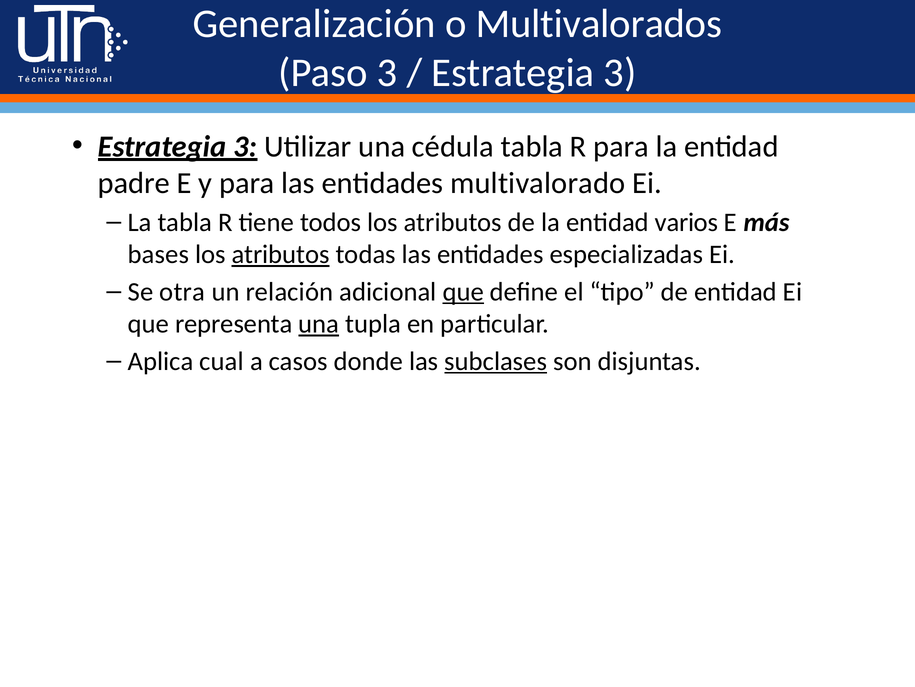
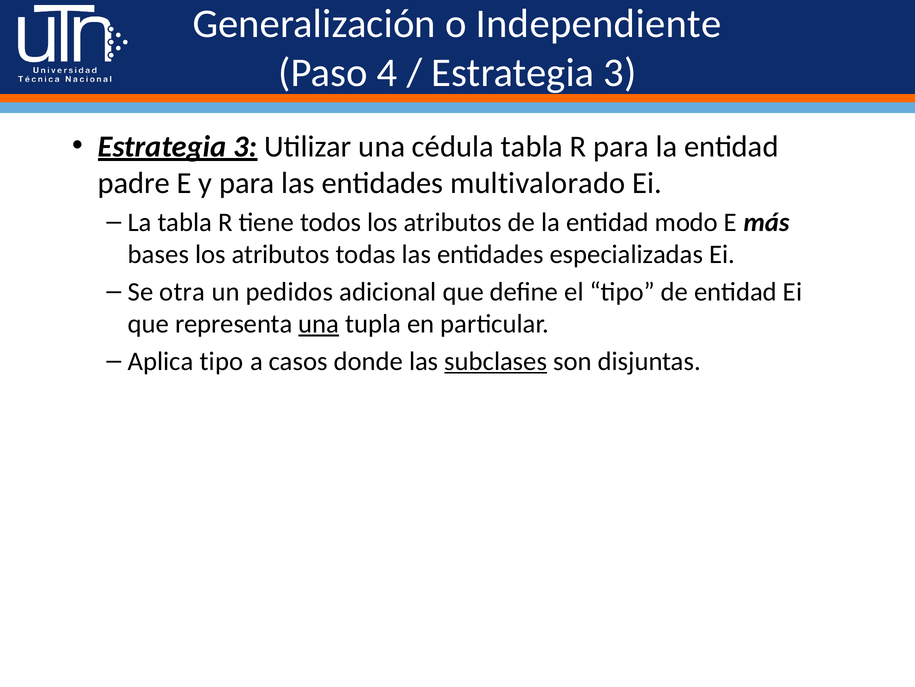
Multivalorados: Multivalorados -> Independiente
Paso 3: 3 -> 4
varios: varios -> modo
atributos at (281, 254) underline: present -> none
relación: relación -> pedidos
que at (463, 292) underline: present -> none
Aplica cual: cual -> tipo
